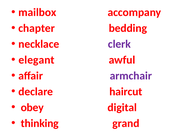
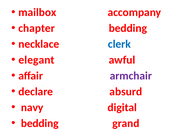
clerk colour: purple -> blue
haircut: haircut -> absurd
obey: obey -> navy
thinking at (40, 124): thinking -> bedding
